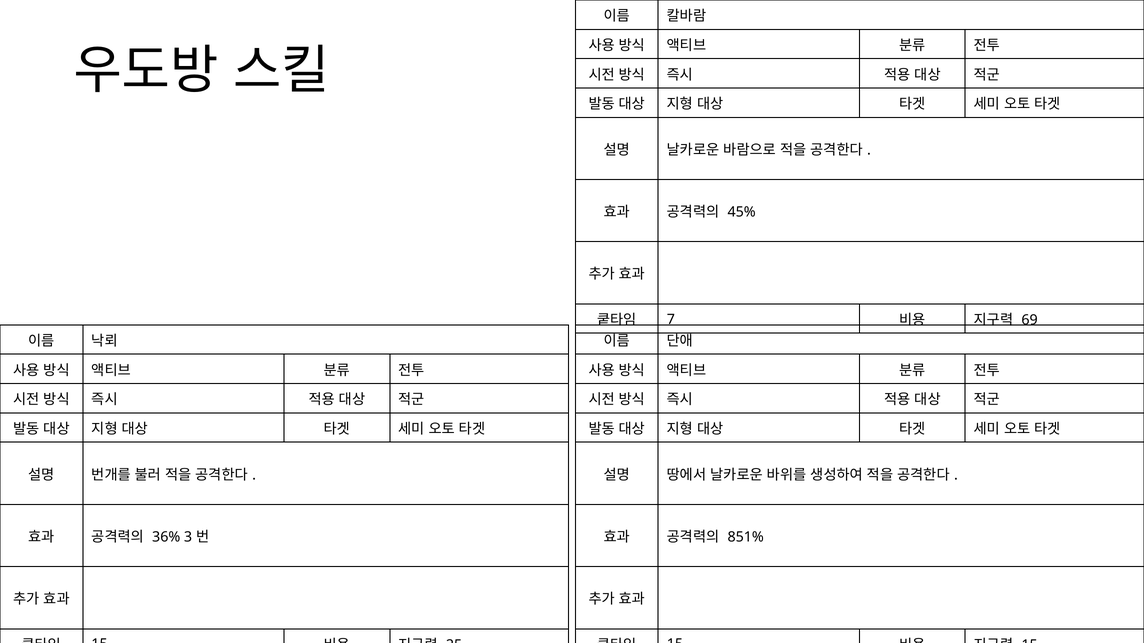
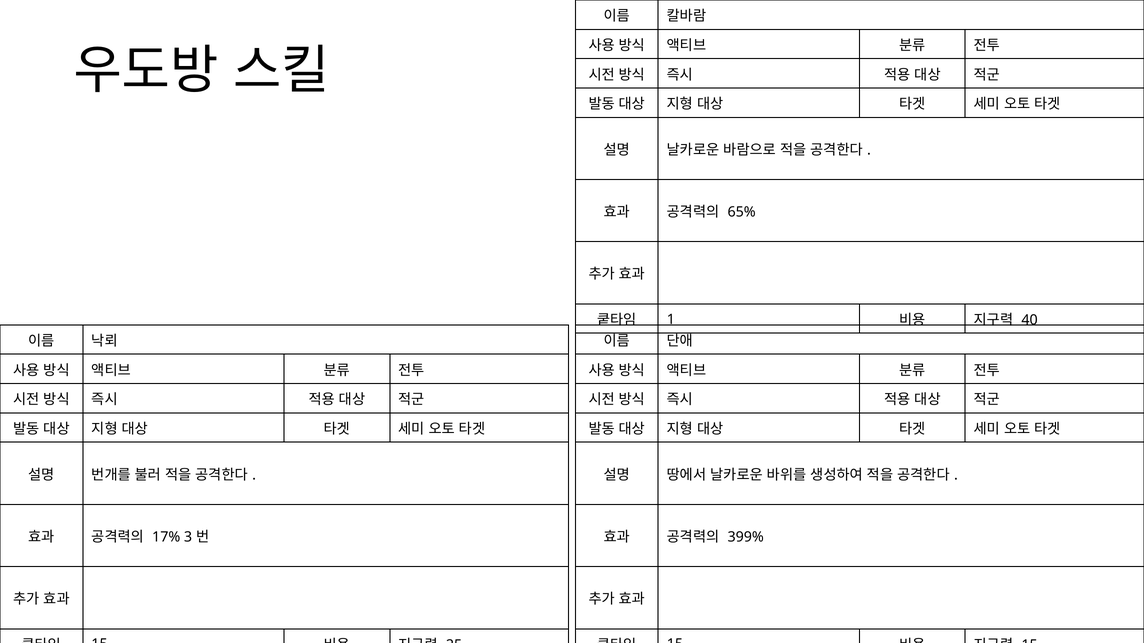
45%: 45% -> 65%
7: 7 -> 1
69: 69 -> 40
36%: 36% -> 17%
851%: 851% -> 399%
